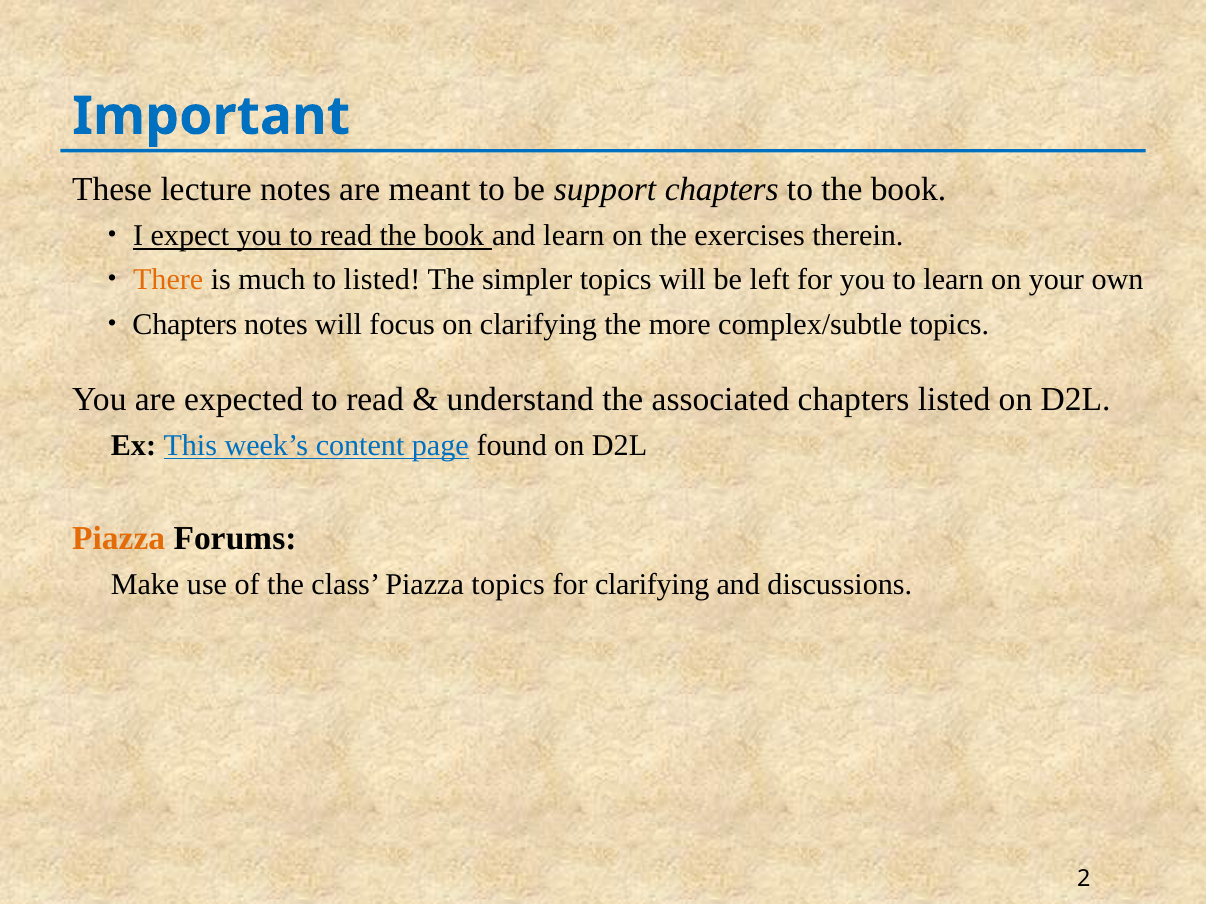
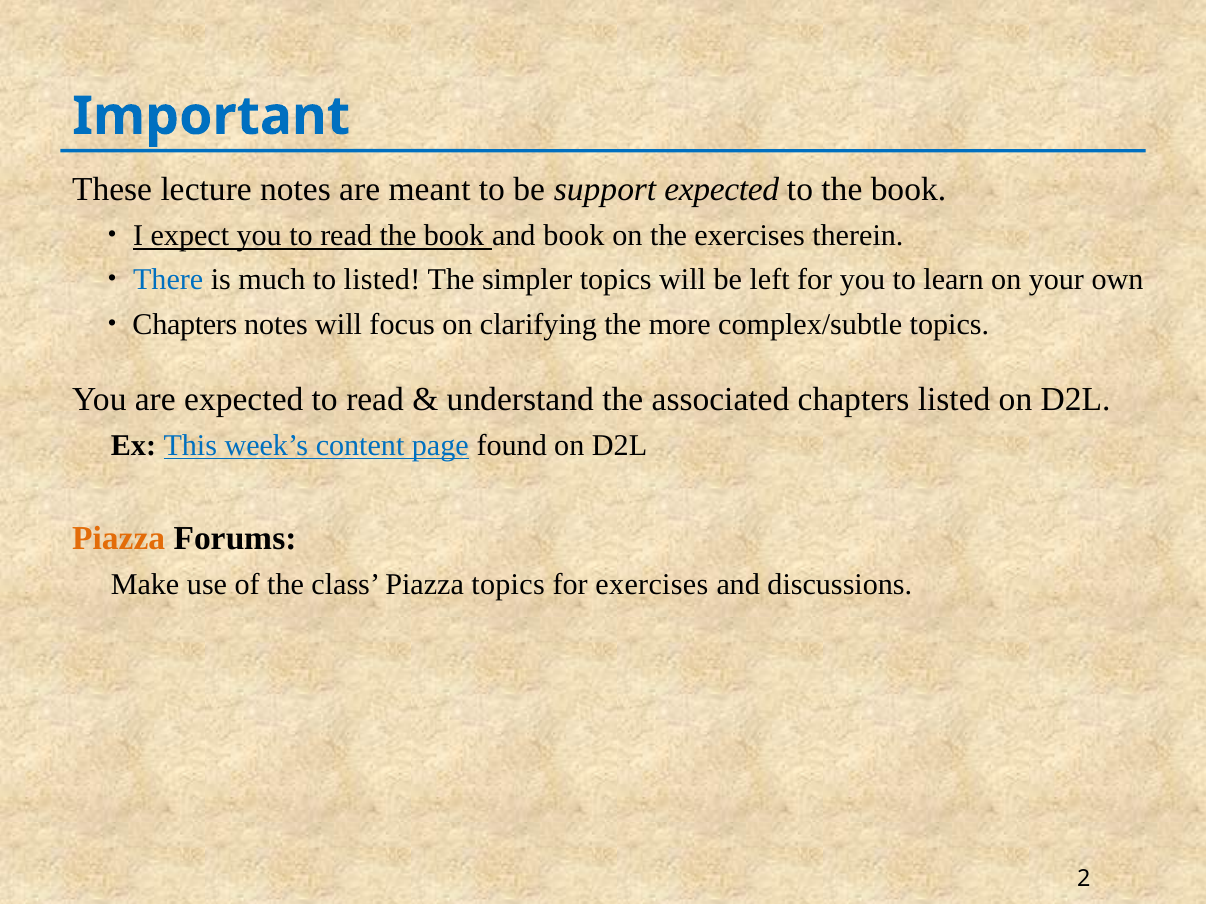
support chapters: chapters -> expected
and learn: learn -> book
There colour: orange -> blue
for clarifying: clarifying -> exercises
